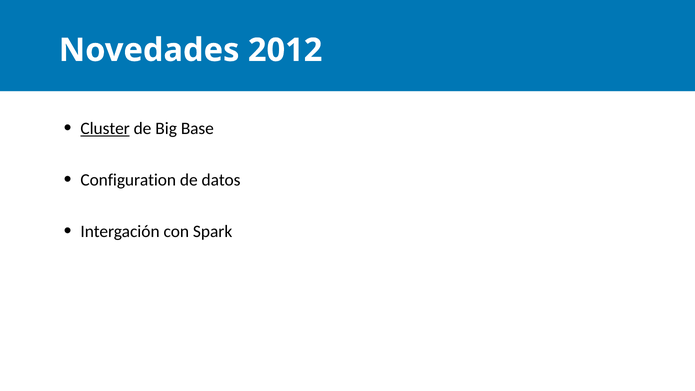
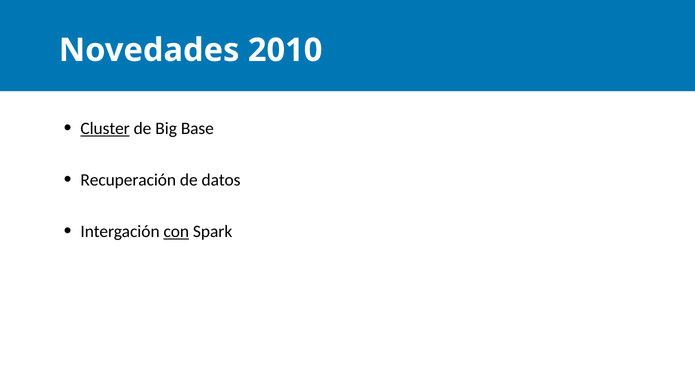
2012: 2012 -> 2010
Configuration: Configuration -> Recuperación
con underline: none -> present
